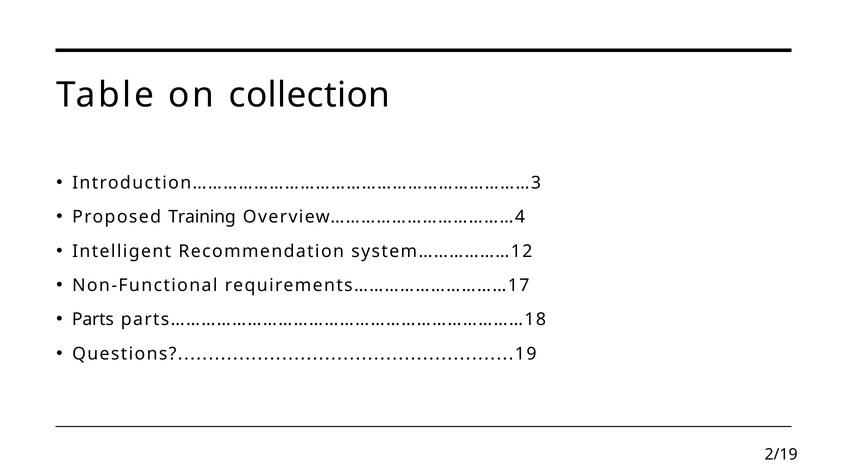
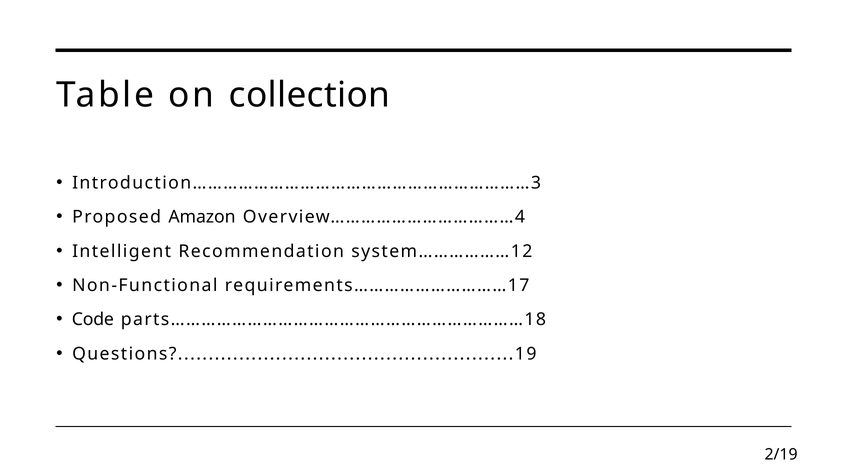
Training: Training -> Amazon
Parts: Parts -> Code
